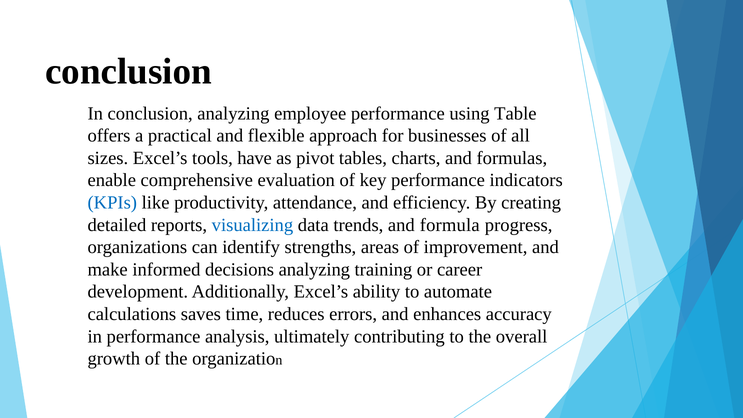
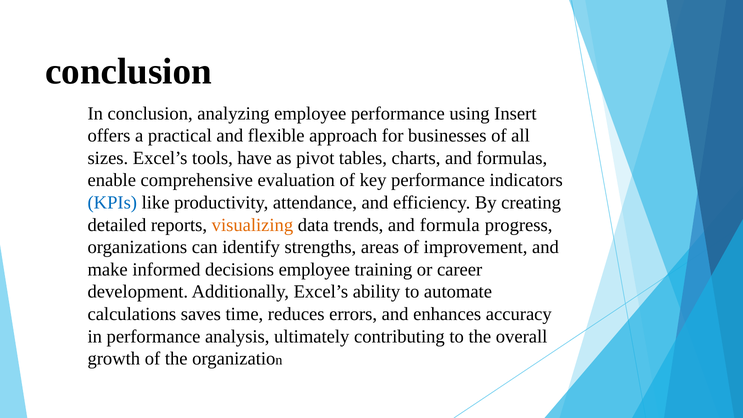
Table: Table -> Insert
visualizing colour: blue -> orange
decisions analyzing: analyzing -> employee
